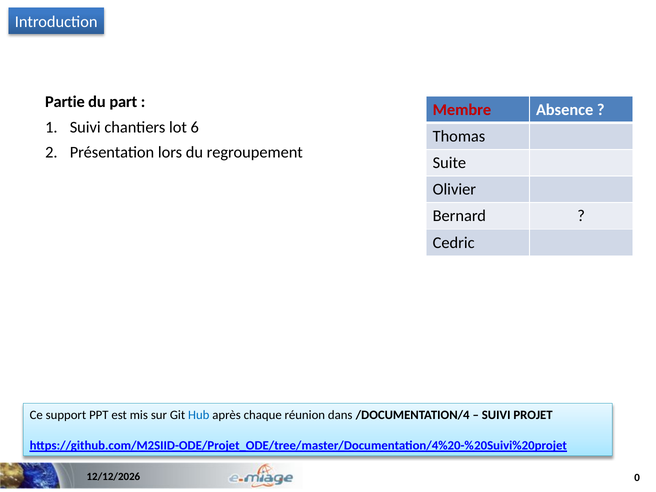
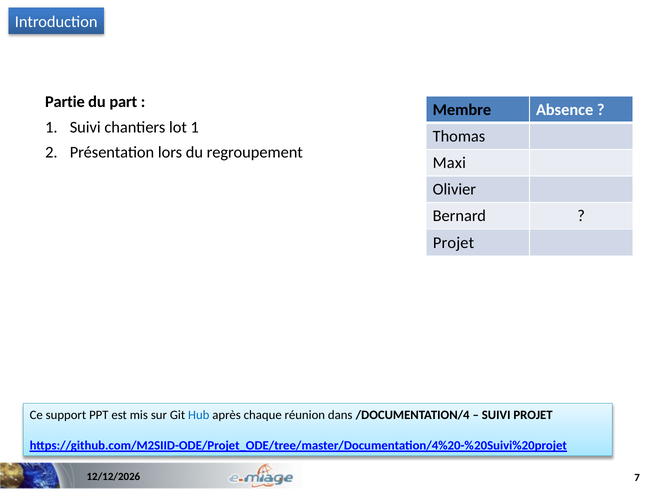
Membre colour: red -> black
lot 6: 6 -> 1
Suite: Suite -> Maxi
Cedric at (454, 243): Cedric -> Projet
0: 0 -> 7
